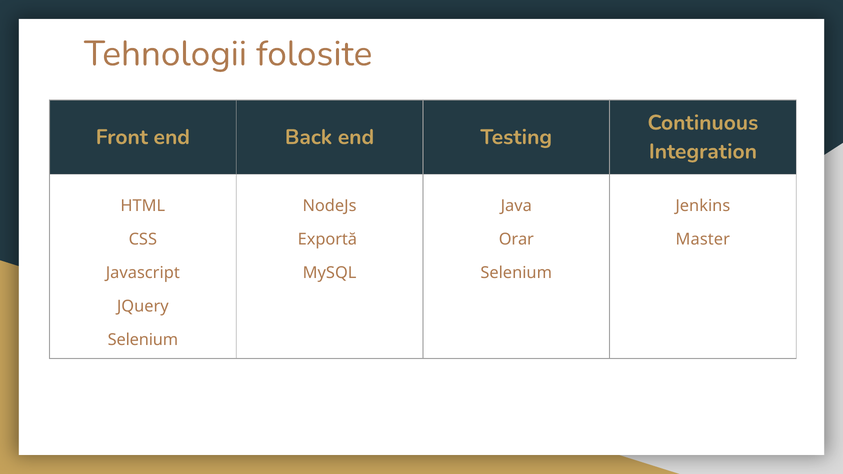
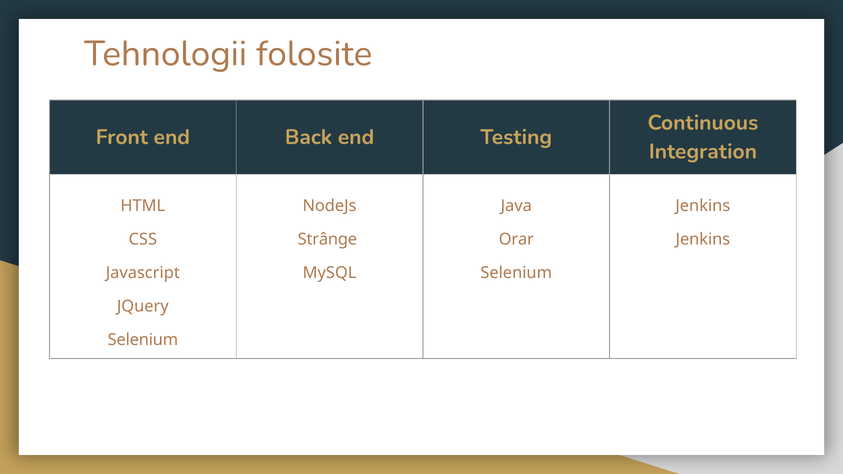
Exportă: Exportă -> Strânge
Master at (703, 240): Master -> Jenkins
